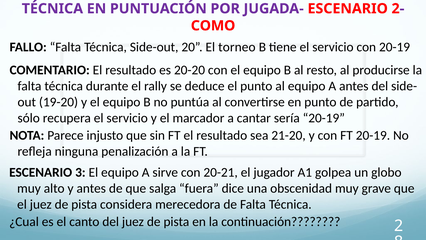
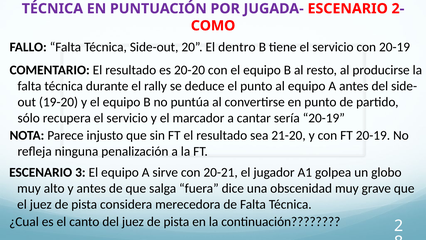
torneo: torneo -> dentro
